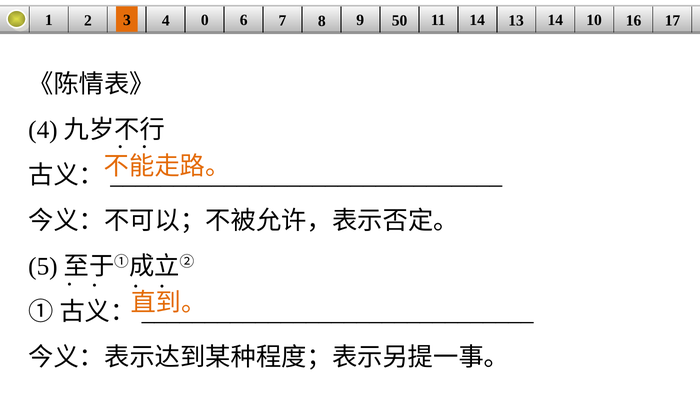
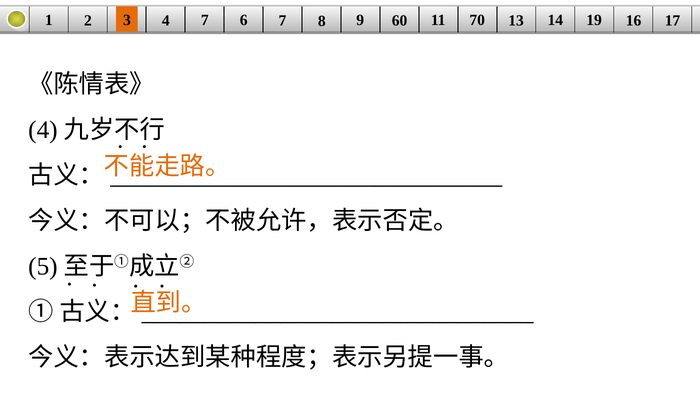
4 0: 0 -> 7
50: 50 -> 60
11 14: 14 -> 70
10: 10 -> 19
